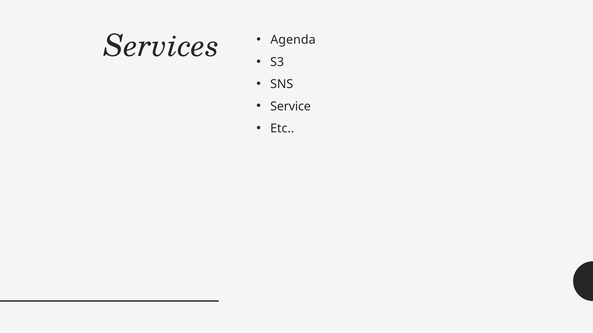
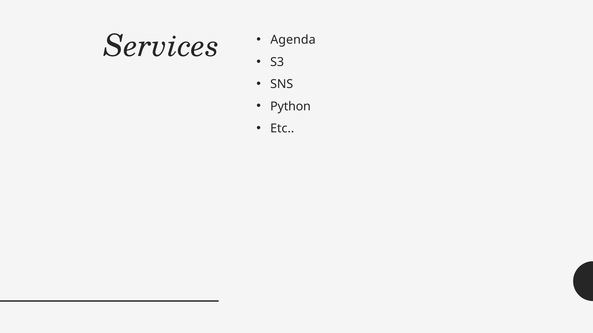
Service: Service -> Python
